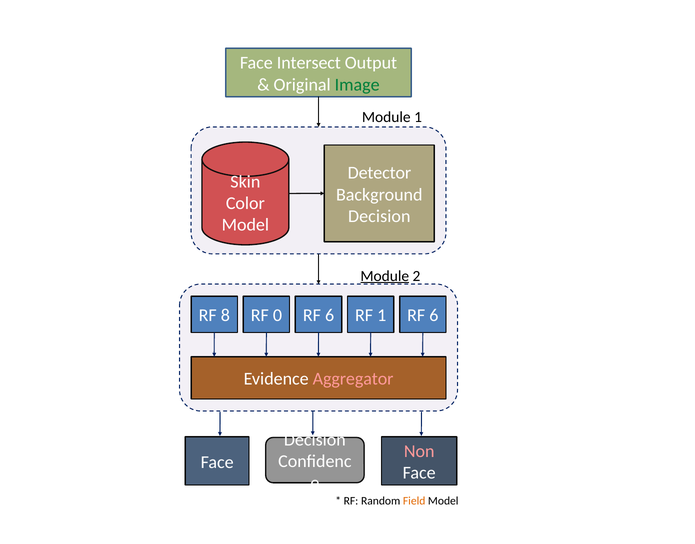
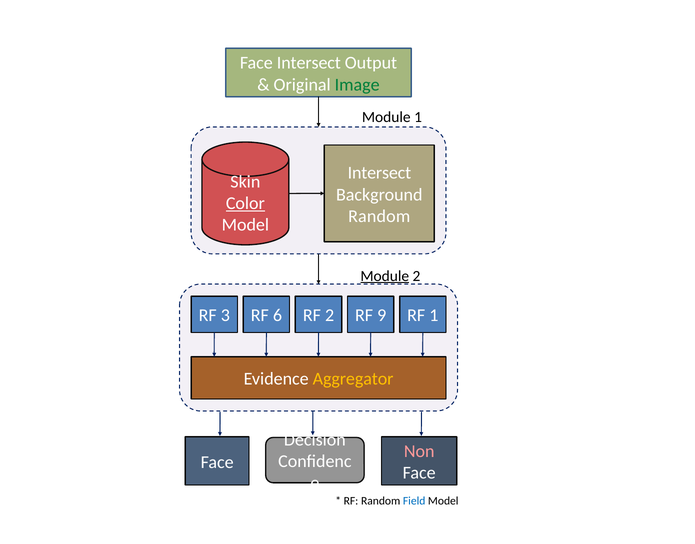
Detector at (379, 173): Detector -> Intersect
Color underline: none -> present
Decision at (379, 216): Decision -> Random
8: 8 -> 3
0: 0 -> 6
6 at (330, 316): 6 -> 2
RF 1: 1 -> 9
6 at (434, 316): 6 -> 1
Aggregator colour: pink -> yellow
Field colour: orange -> blue
